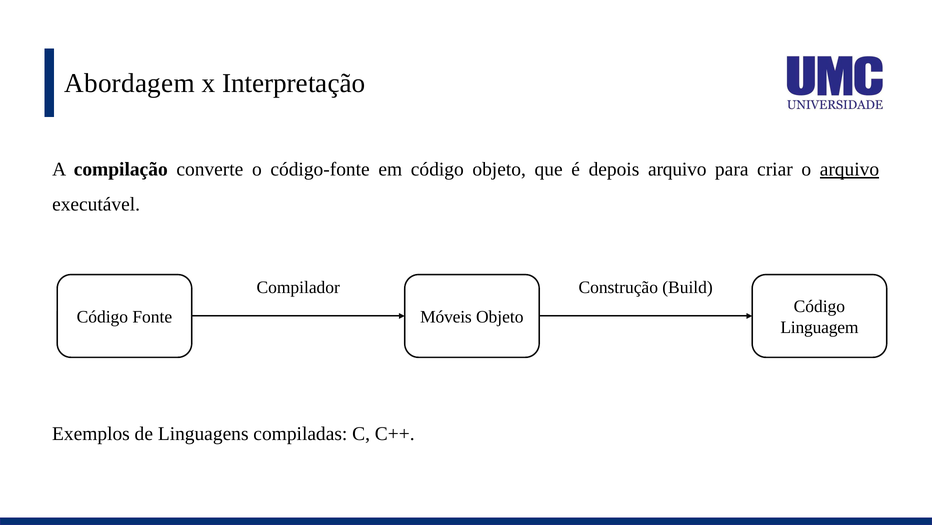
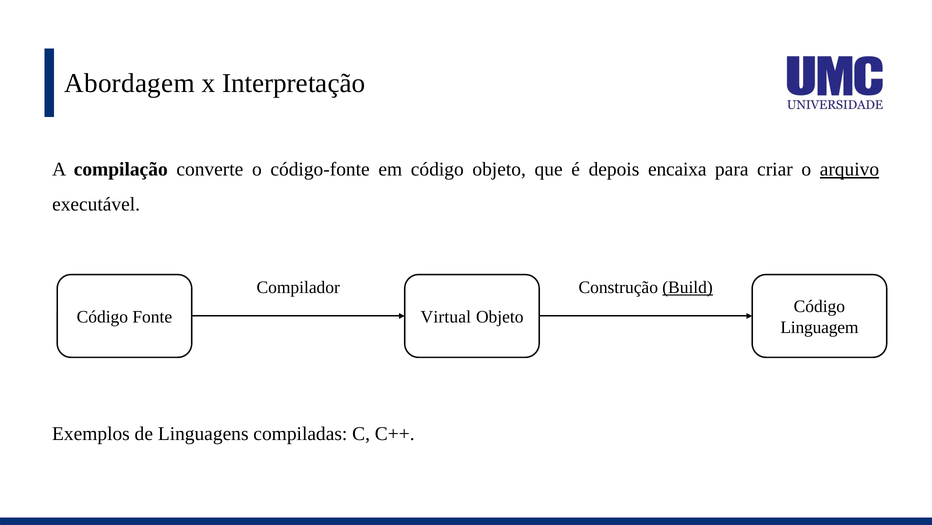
depois arquivo: arquivo -> encaixa
Build underline: none -> present
Móveis: Móveis -> Virtual
